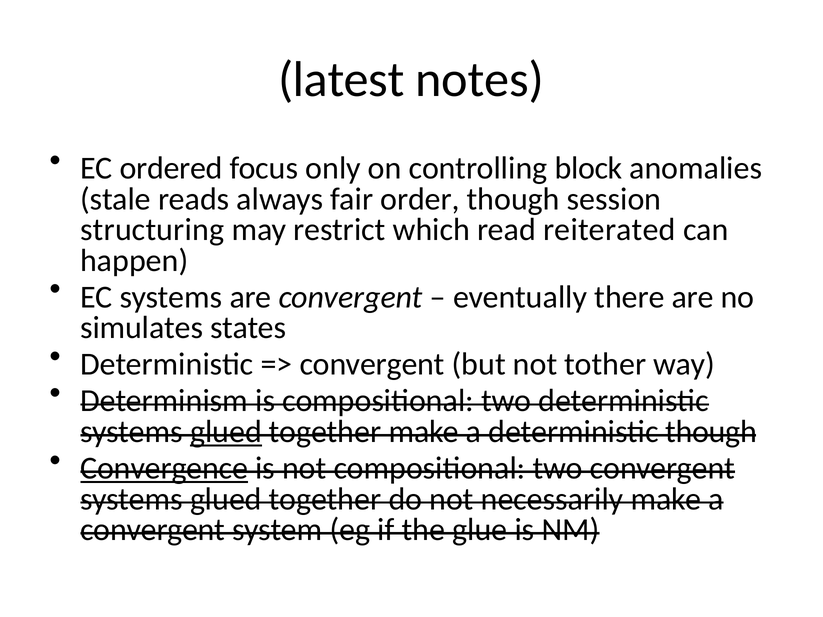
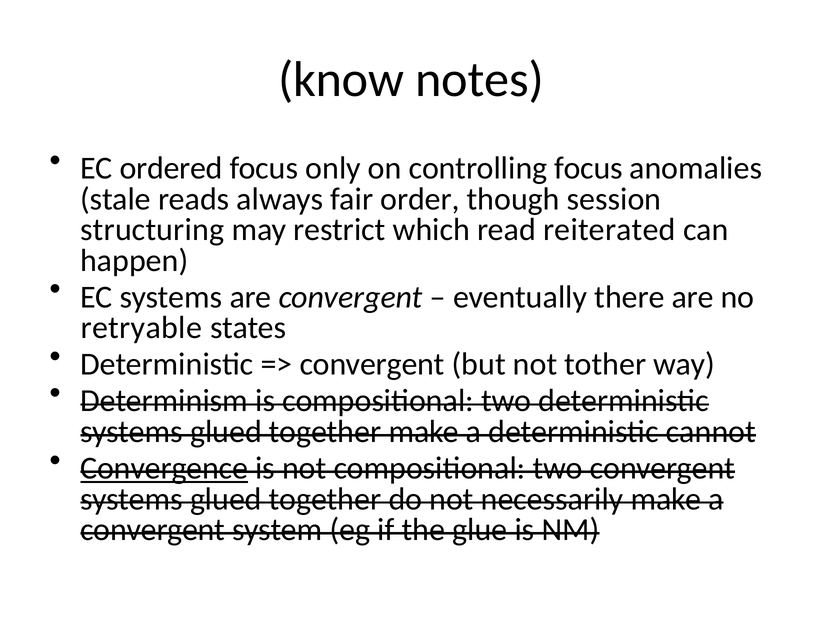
latest: latest -> know
controlling block: block -> focus
simulates: simulates -> retryable
glued at (226, 432) underline: present -> none
deterministic though: though -> cannot
